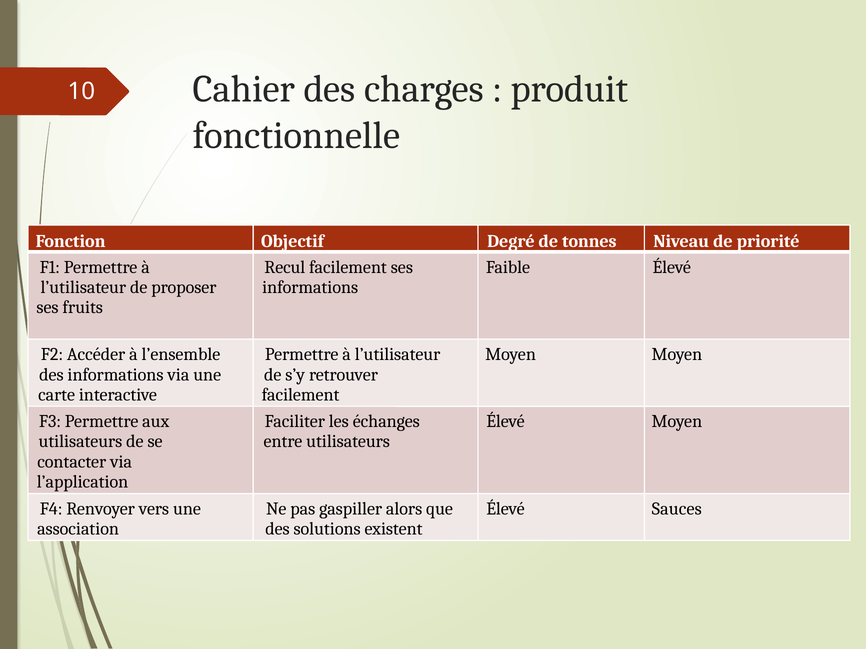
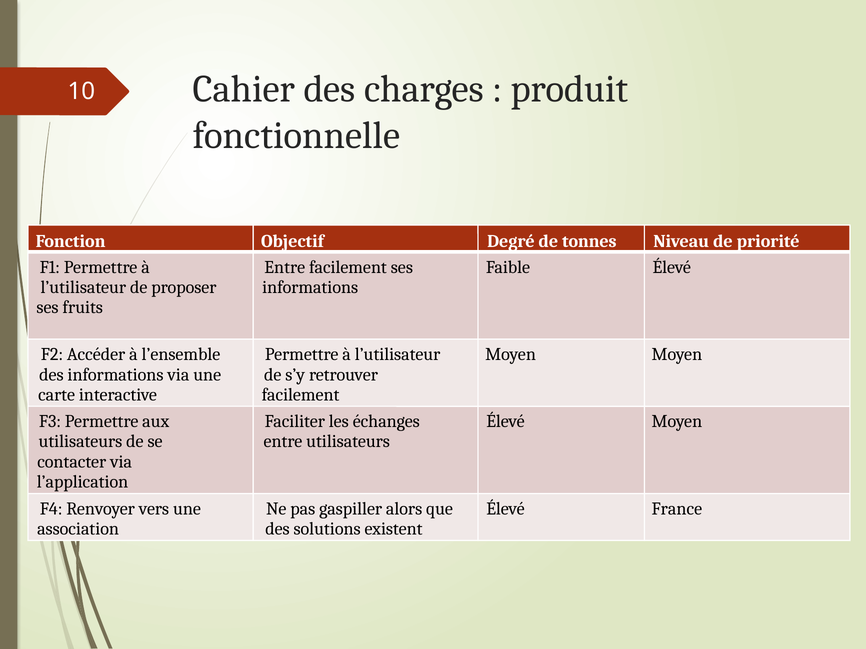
Recul at (285, 267): Recul -> Entre
Sauces: Sauces -> France
